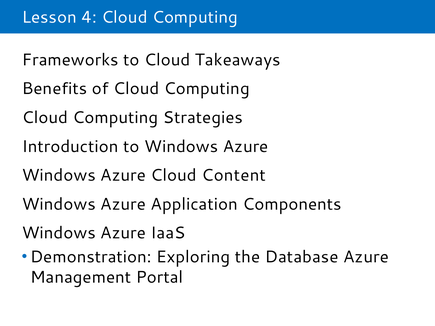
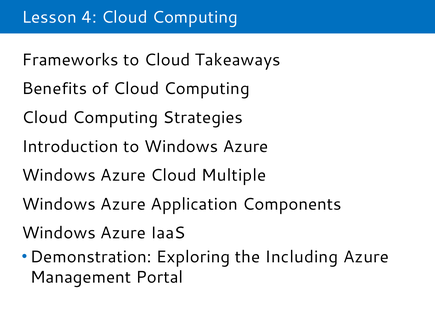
Content: Content -> Multiple
Database: Database -> Including
